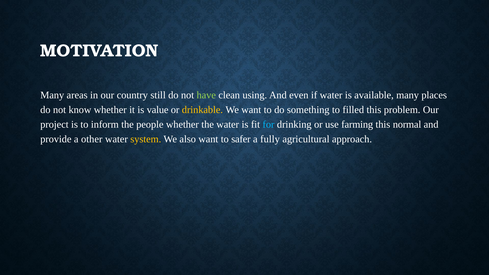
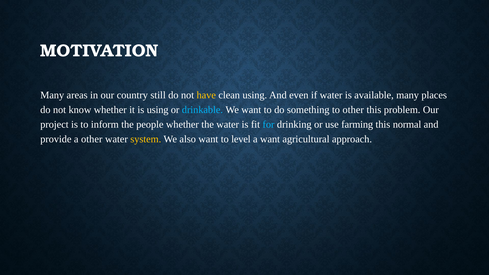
have colour: light green -> yellow
is value: value -> using
drinkable colour: yellow -> light blue
to filled: filled -> other
safer: safer -> level
a fully: fully -> want
